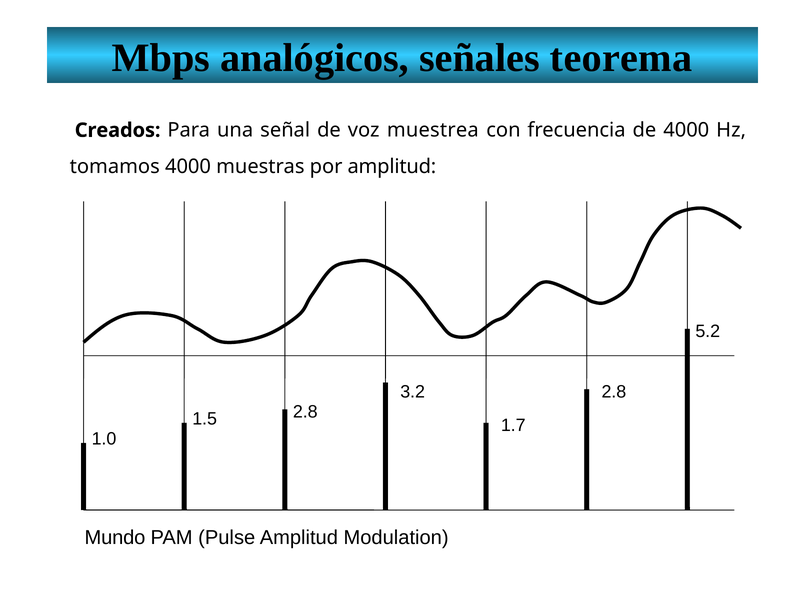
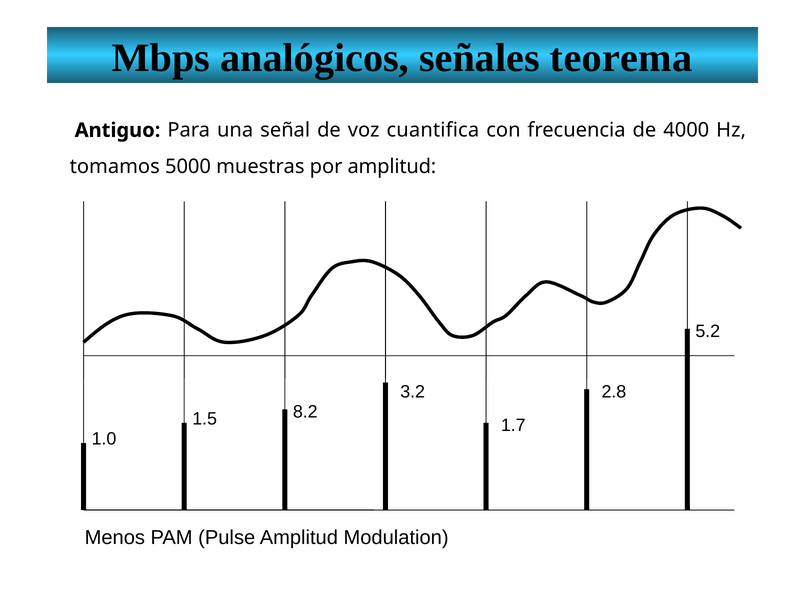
Creados: Creados -> Antiguo
muestrea: muestrea -> cuantifica
tomamos 4000: 4000 -> 5000
1.5 2.8: 2.8 -> 8.2
Mundo: Mundo -> Menos
